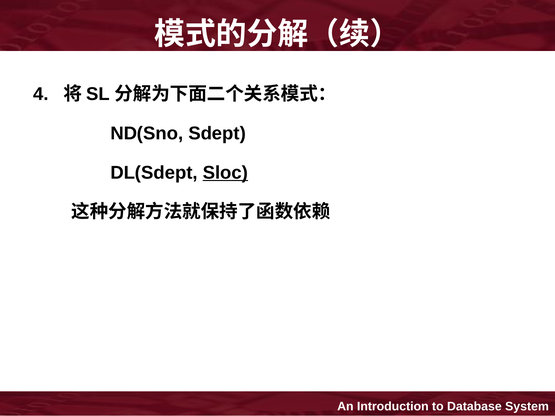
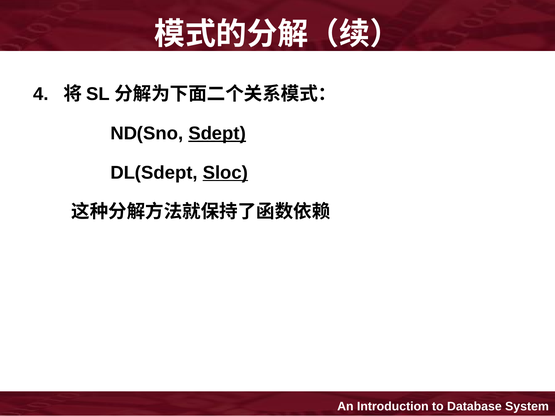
Sdept underline: none -> present
